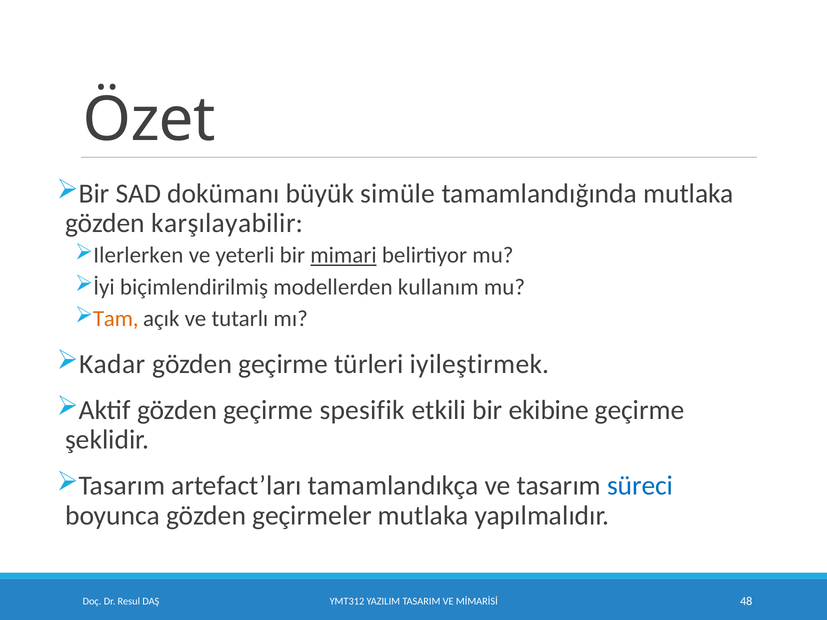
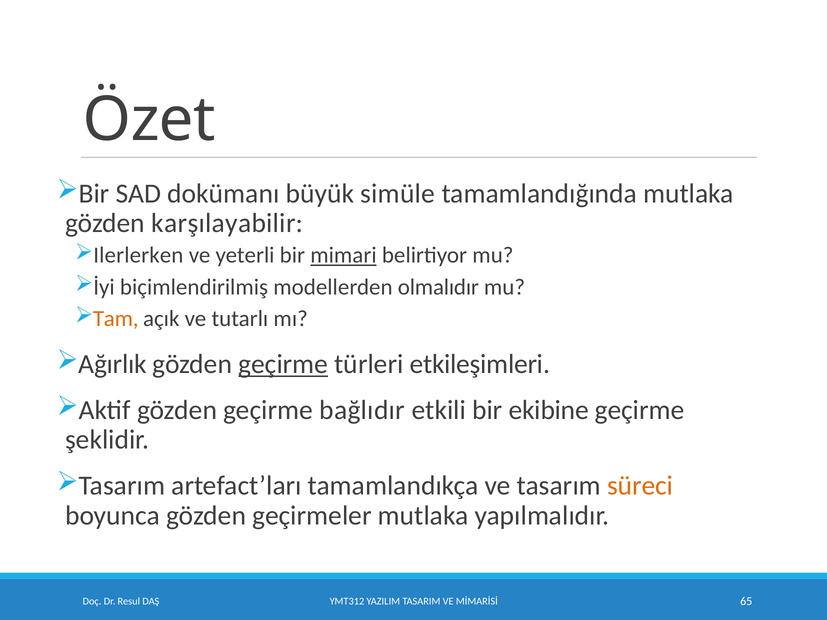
kullanım: kullanım -> olmalıdır
Kadar: Kadar -> Ağırlık
geçirme at (283, 364) underline: none -> present
iyileştirmek: iyileştirmek -> etkileşimleri
spesifik: spesifik -> bağlıdır
süreci colour: blue -> orange
48: 48 -> 65
